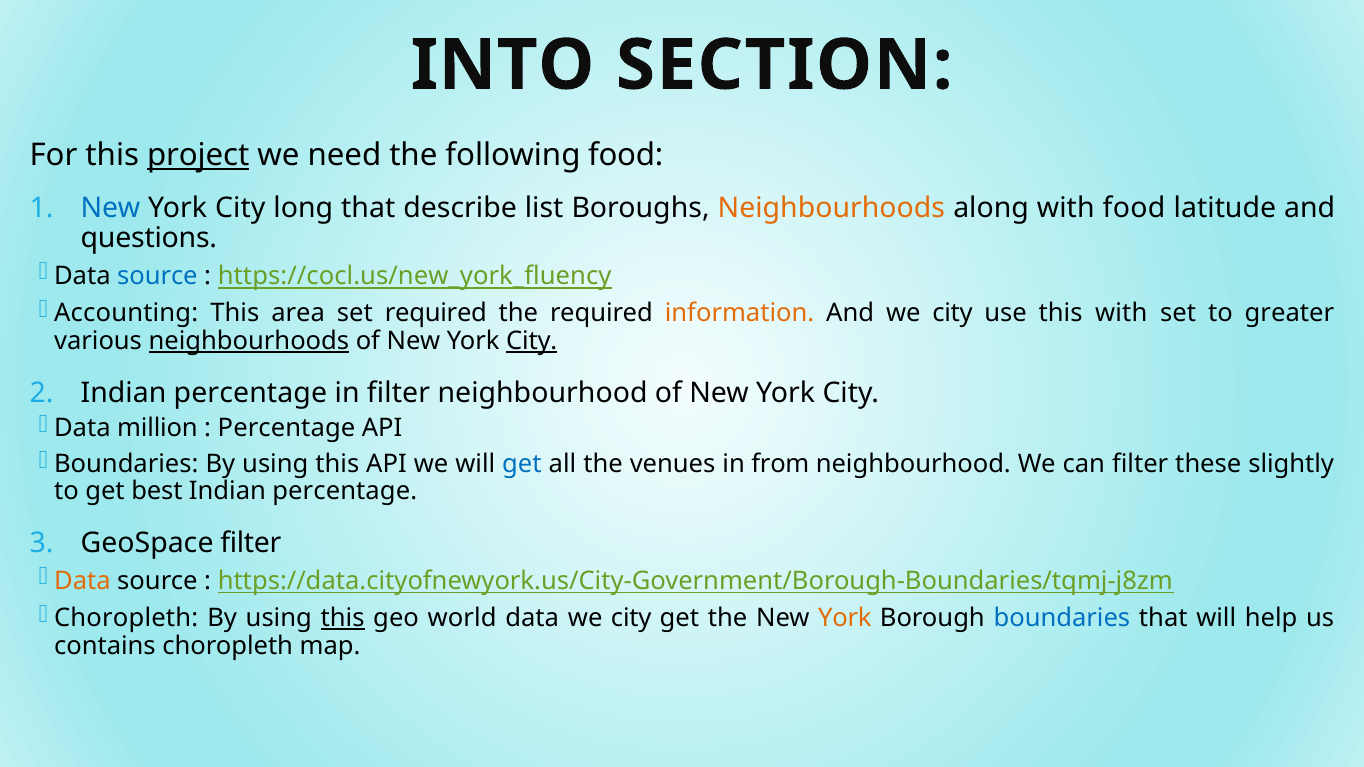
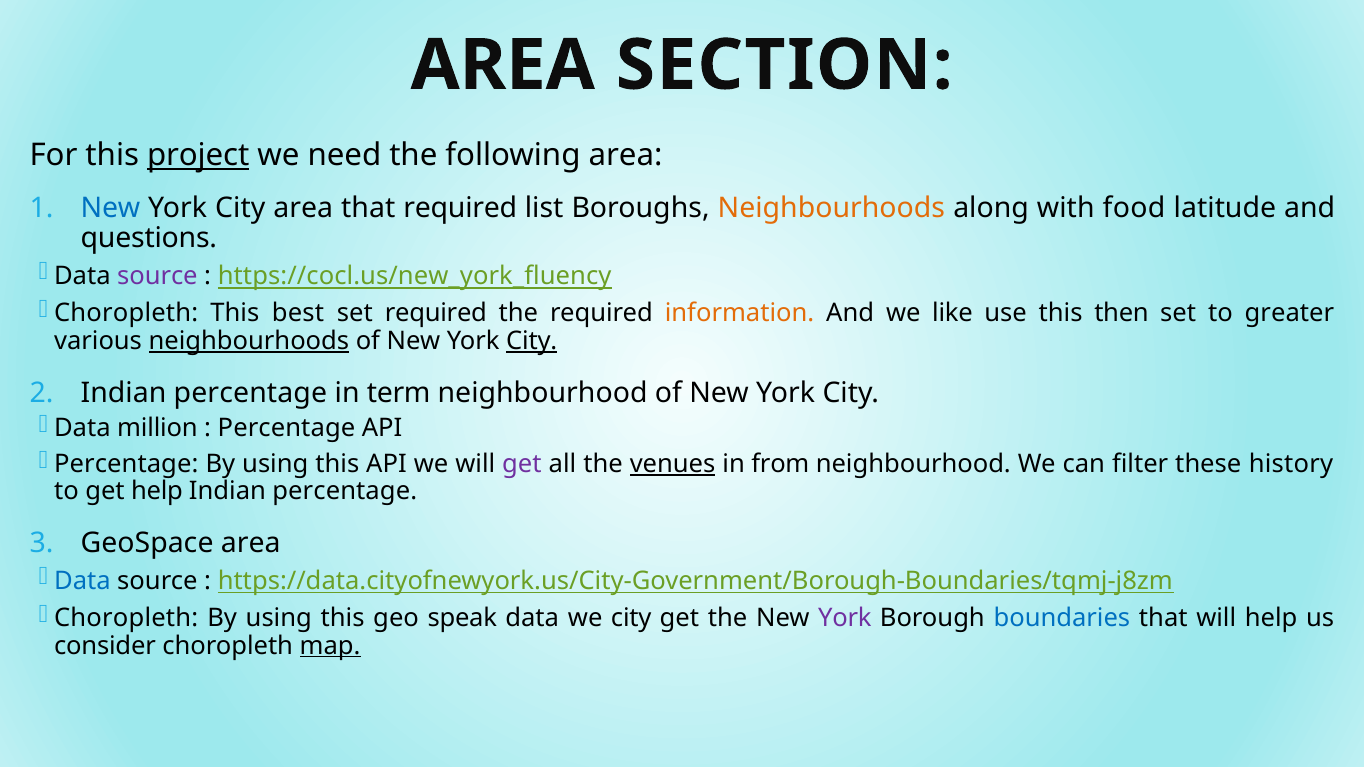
INTO at (502, 65): INTO -> AREA
following food: food -> area
City long: long -> area
that describe: describe -> required
source at (157, 276) colour: blue -> purple
Accounting at (126, 313): Accounting -> Choropleth
area: area -> best
And we city: city -> like
this with: with -> then
in filter: filter -> term
Boundaries at (126, 464): Boundaries -> Percentage
get at (522, 464) colour: blue -> purple
venues underline: none -> present
slightly: slightly -> history
get best: best -> help
GeoSpace filter: filter -> area
Data at (82, 581) colour: orange -> blue
this at (343, 618) underline: present -> none
world: world -> speak
York at (845, 618) colour: orange -> purple
contains: contains -> consider
map underline: none -> present
